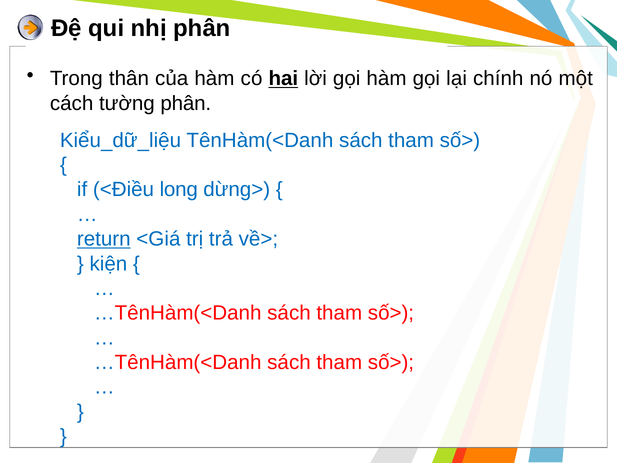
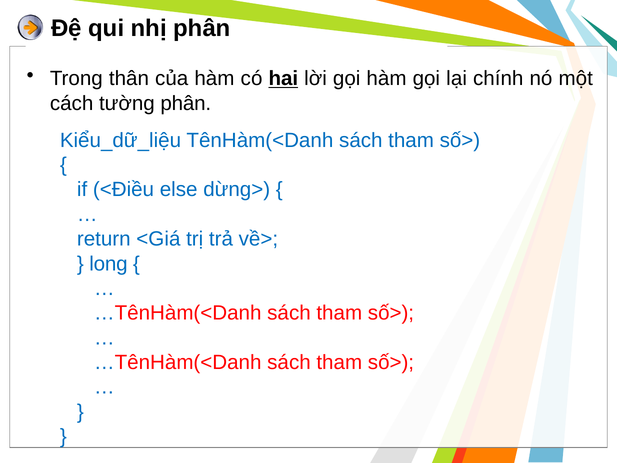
long: long -> else
return underline: present -> none
kiện: kiện -> long
